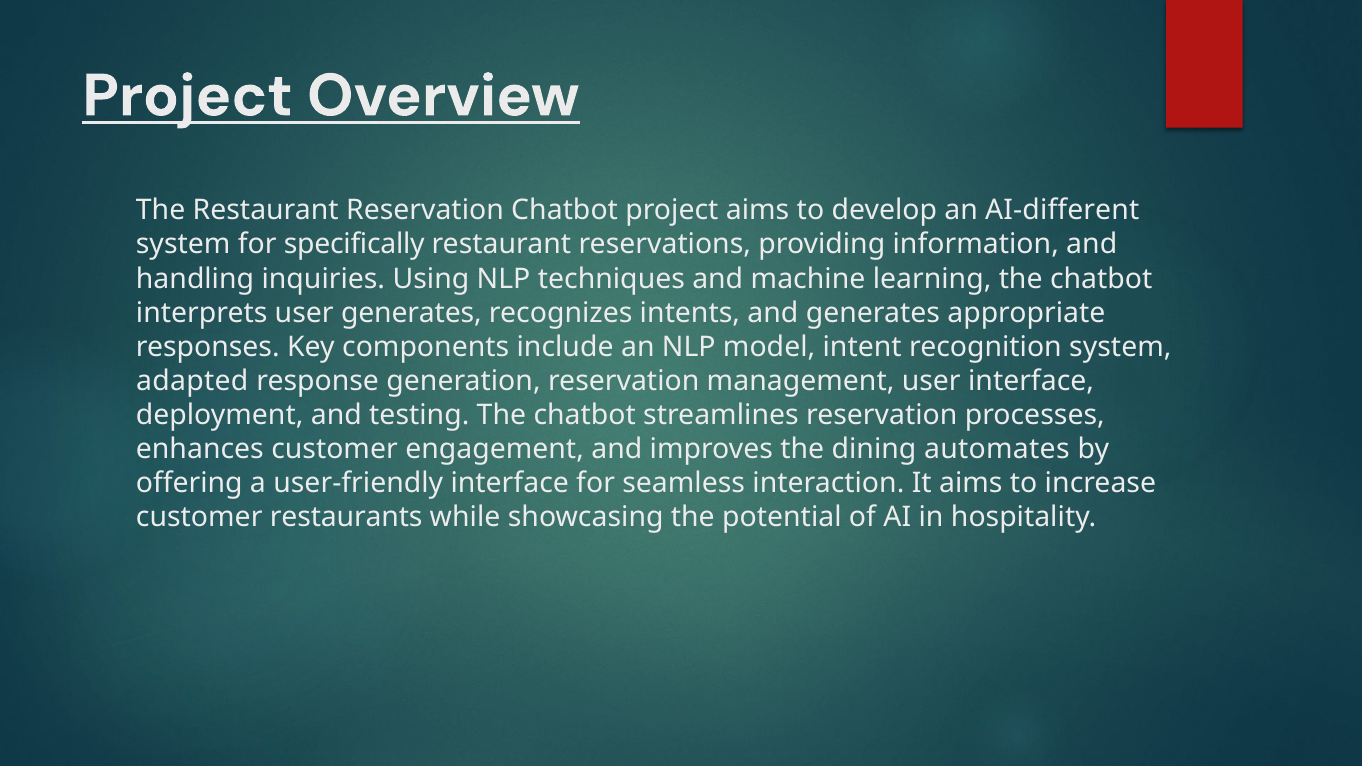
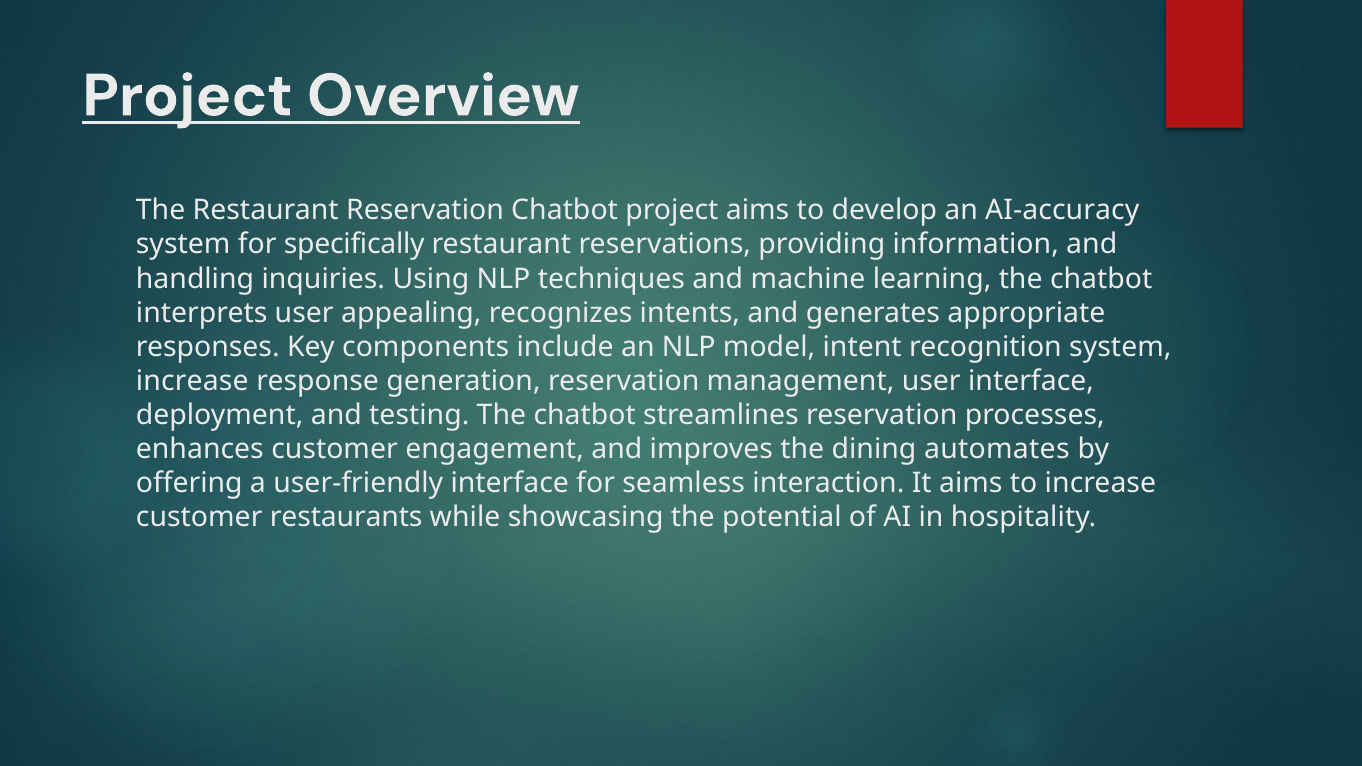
AI-different: AI-different -> AI-accuracy
user generates: generates -> appealing
adapted at (192, 381): adapted -> increase
